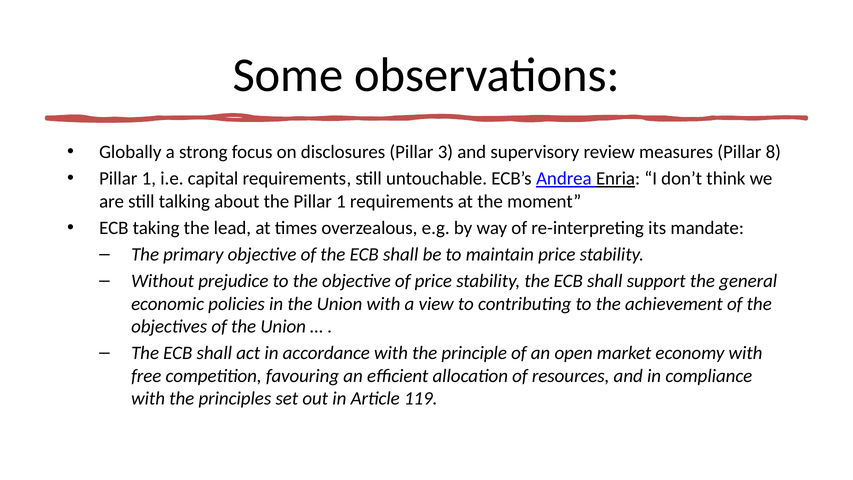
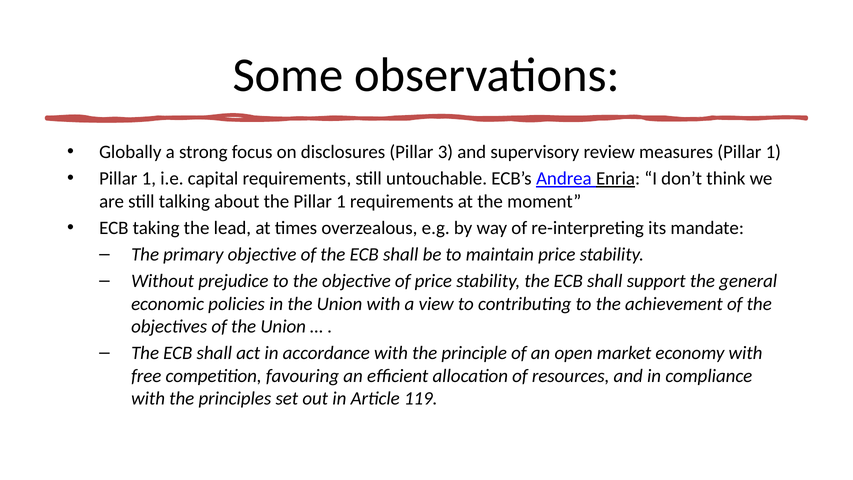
measures Pillar 8: 8 -> 1
